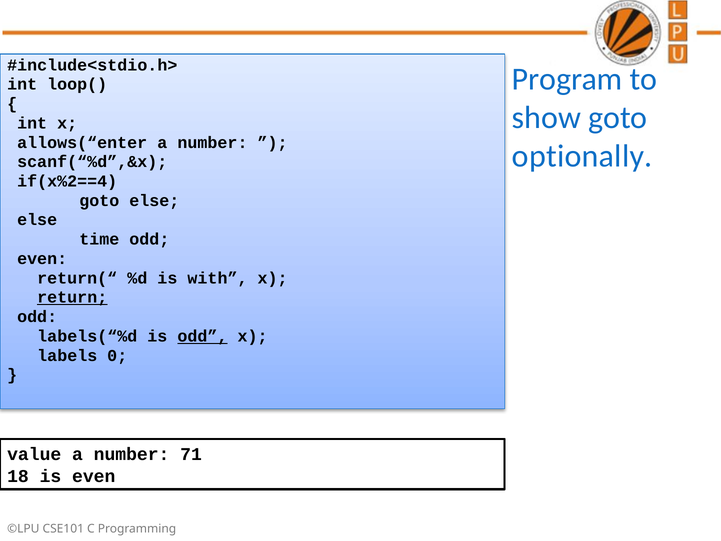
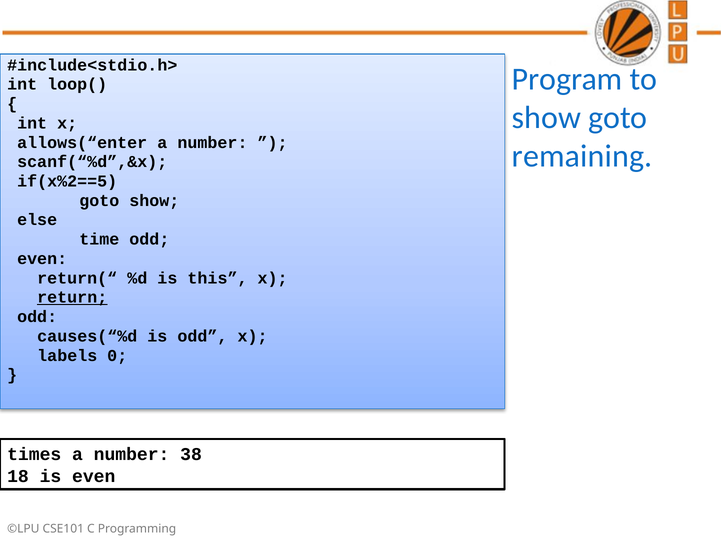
optionally: optionally -> remaining
if(x%2==4: if(x%2==4 -> if(x%2==5
goto else: else -> show
with: with -> this
labels(“%d: labels(“%d -> causes(“%d
odd at (202, 336) underline: present -> none
value: value -> times
71: 71 -> 38
